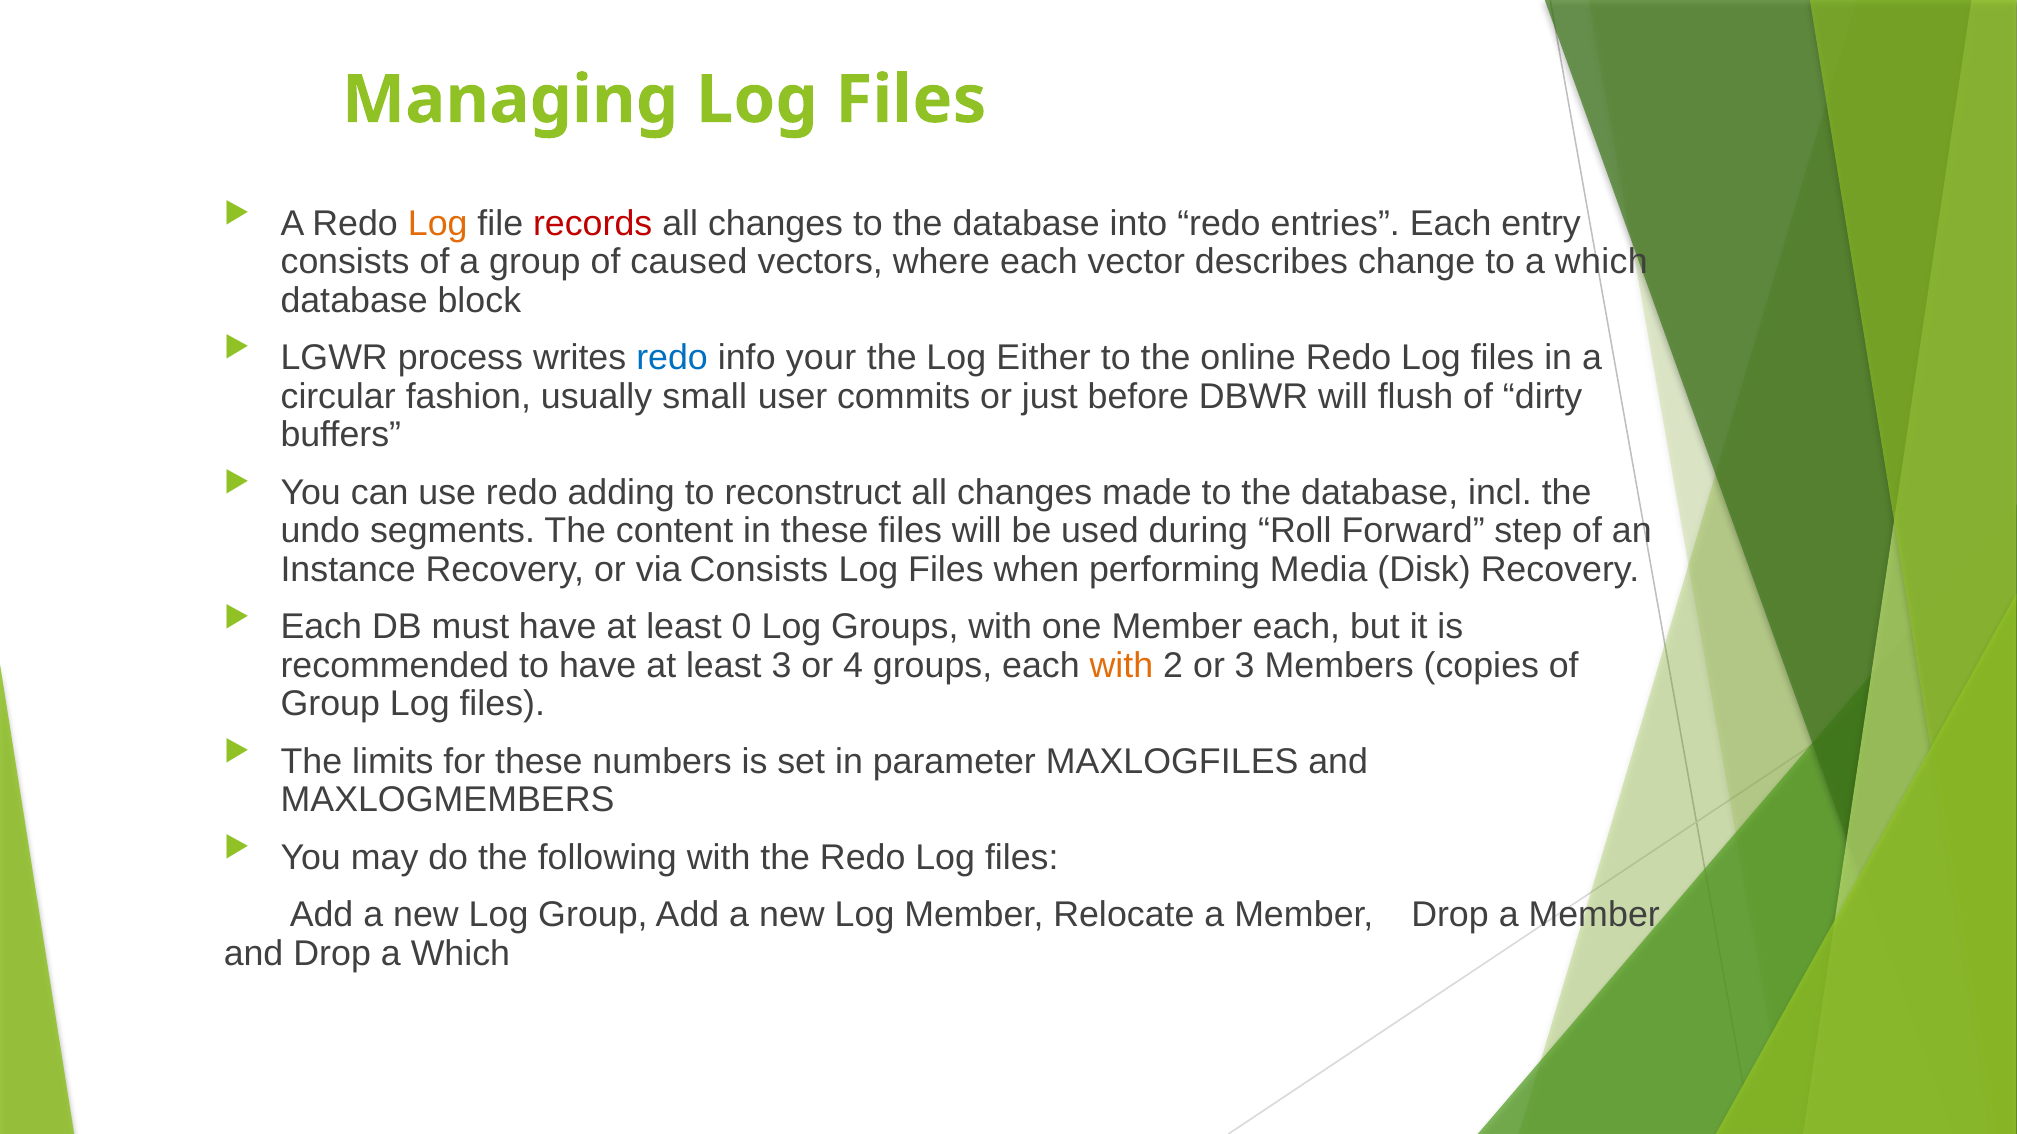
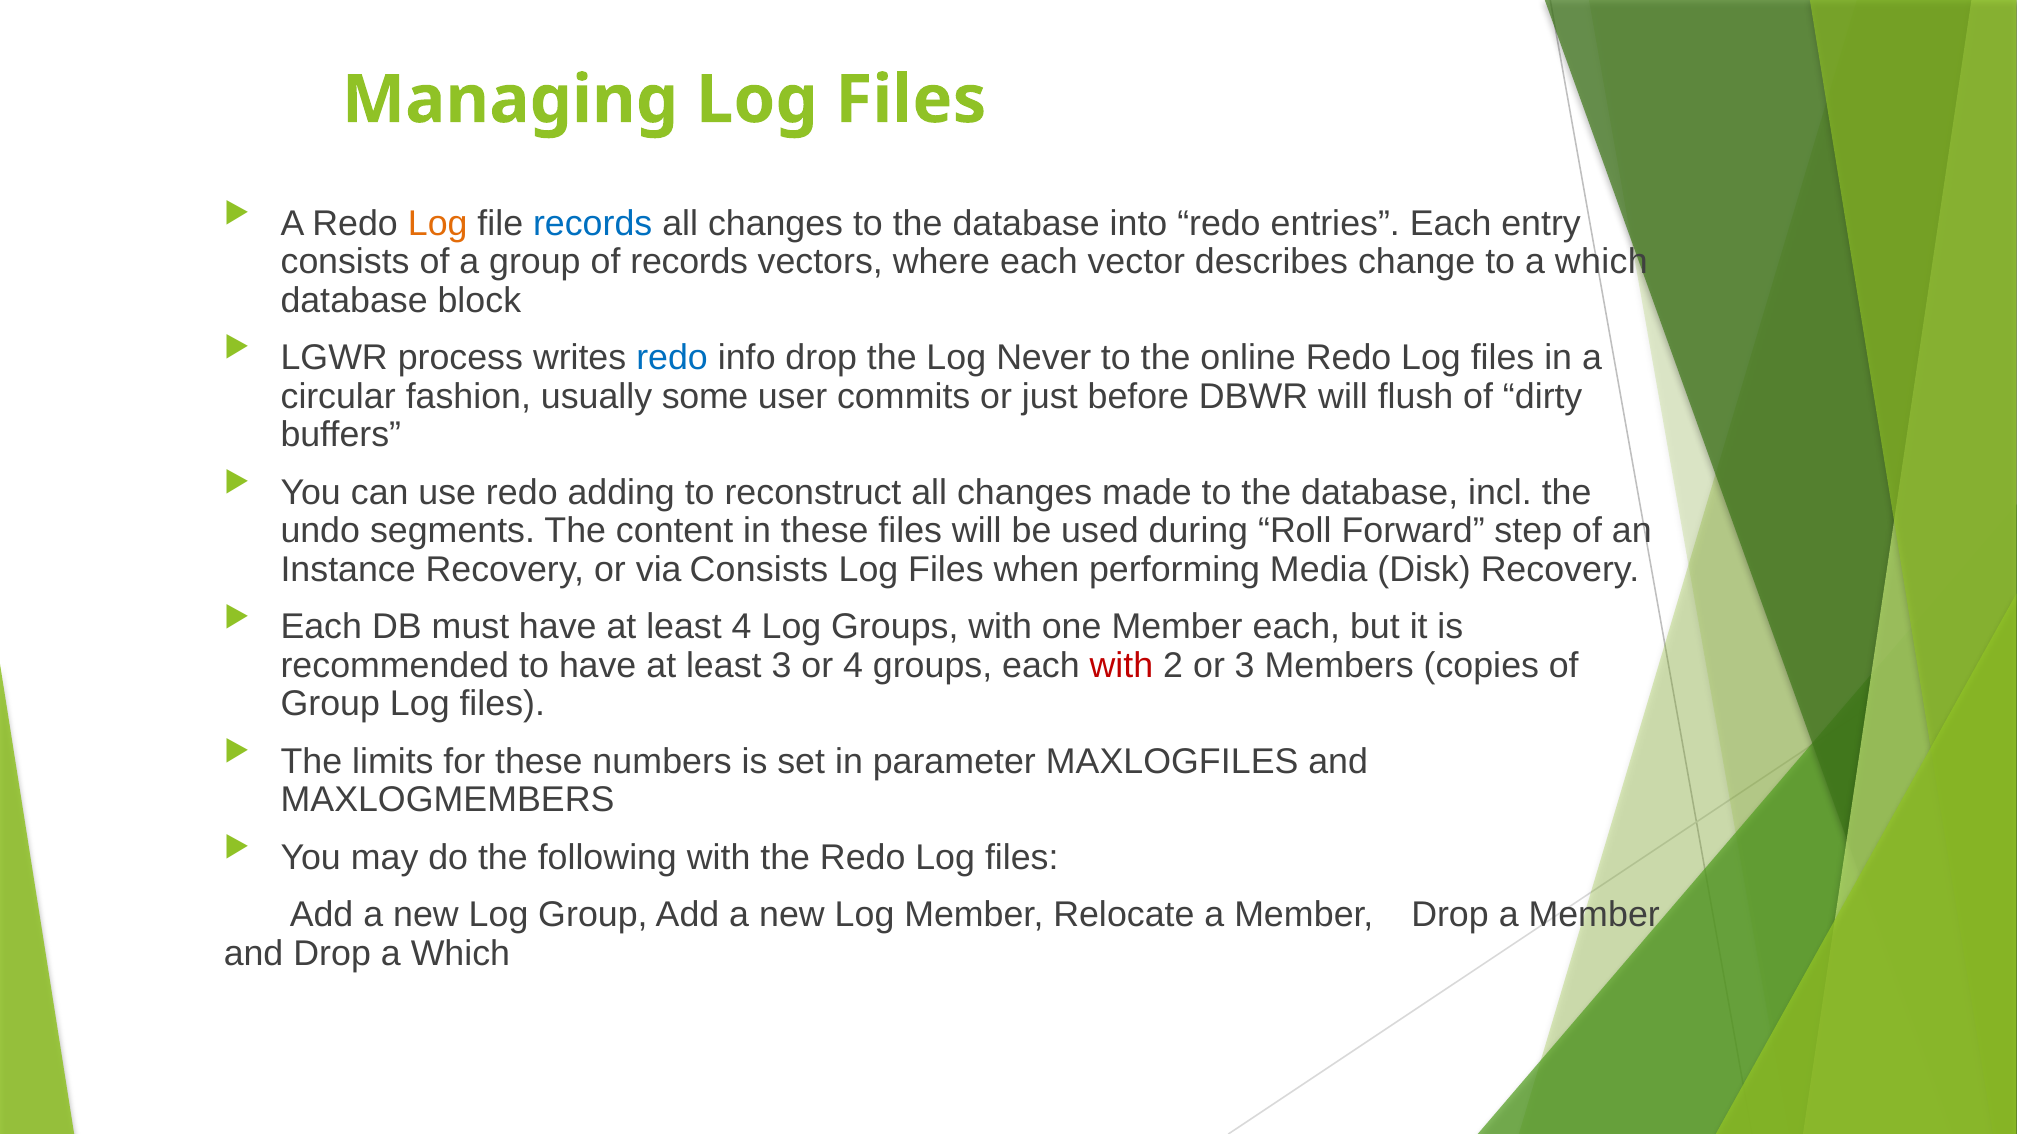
records at (593, 223) colour: red -> blue
of caused: caused -> records
info your: your -> drop
Either: Either -> Never
small: small -> some
least 0: 0 -> 4
with at (1121, 666) colour: orange -> red
